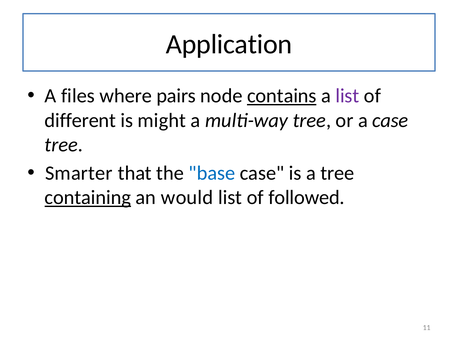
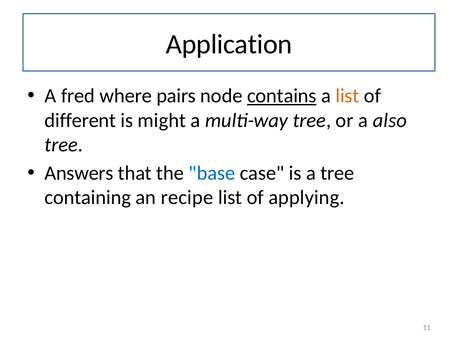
files: files -> fred
list at (347, 96) colour: purple -> orange
a case: case -> also
Smarter: Smarter -> Answers
containing underline: present -> none
would: would -> recipe
followed: followed -> applying
